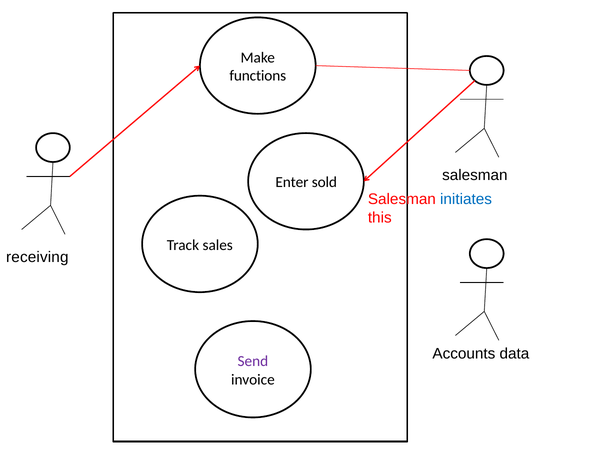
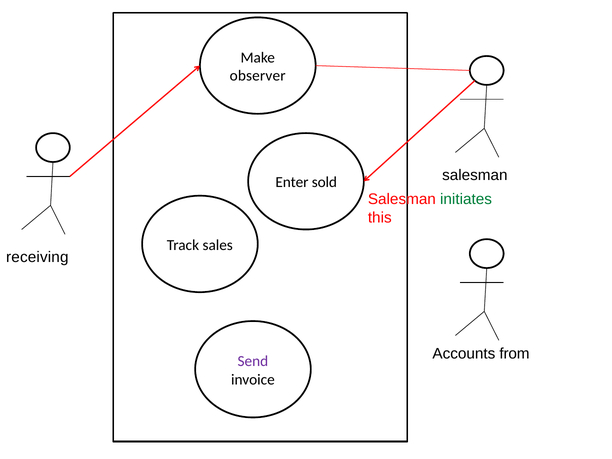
functions: functions -> observer
initiates colour: blue -> green
data: data -> from
